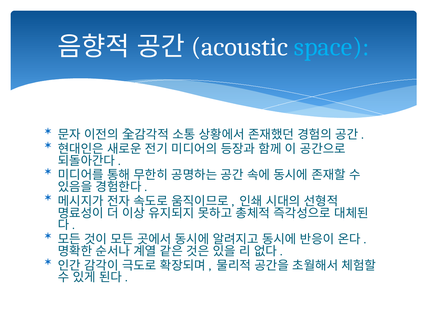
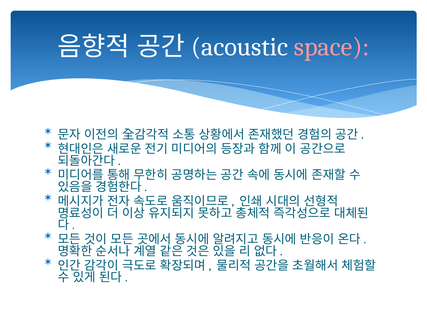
space colour: light blue -> pink
